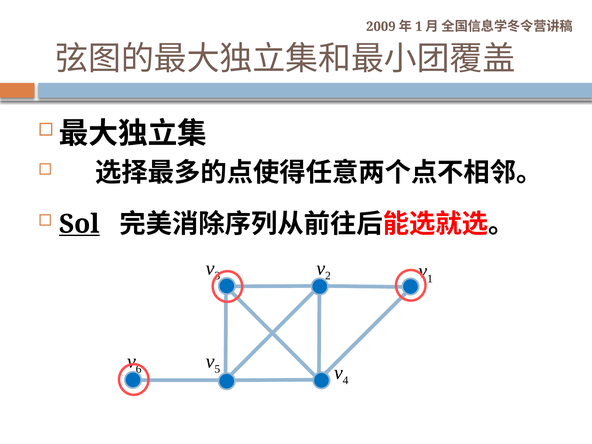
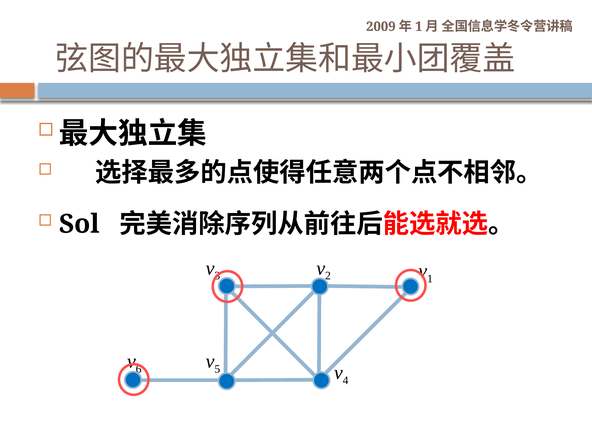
Sol underline: present -> none
